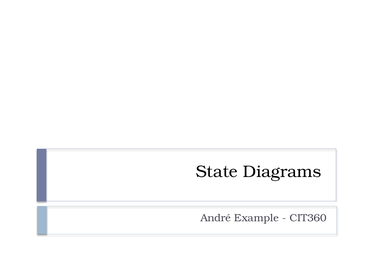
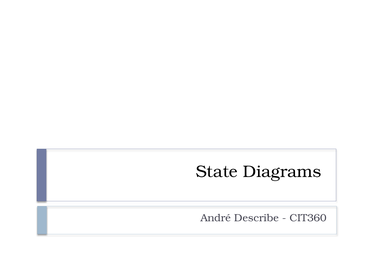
Example: Example -> Describe
